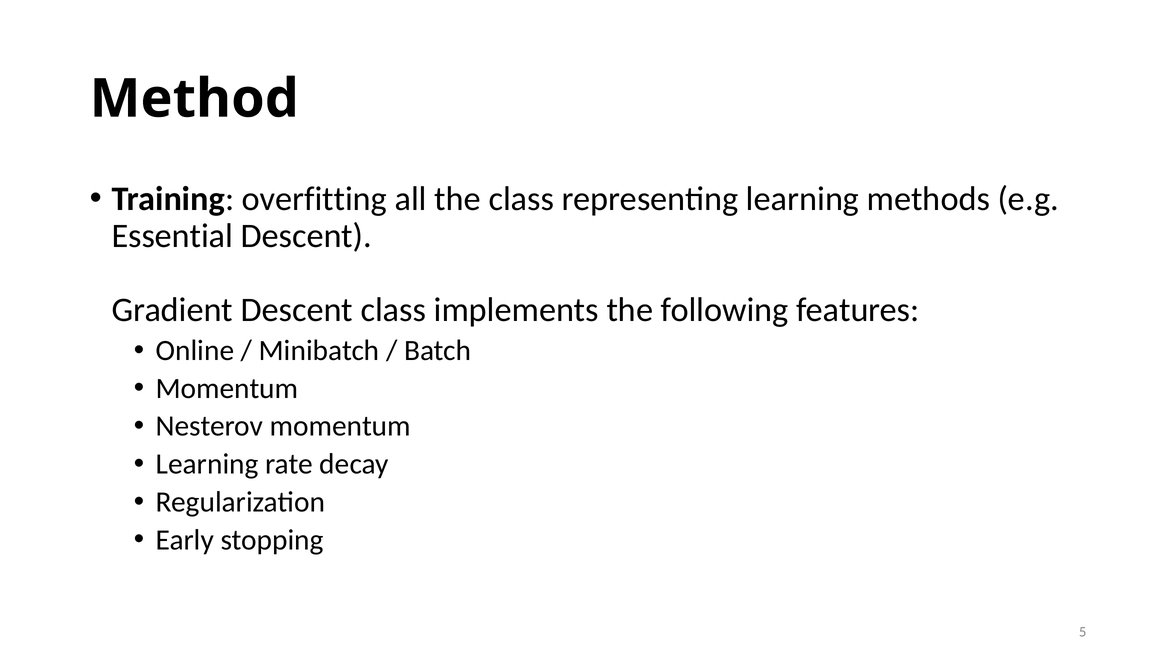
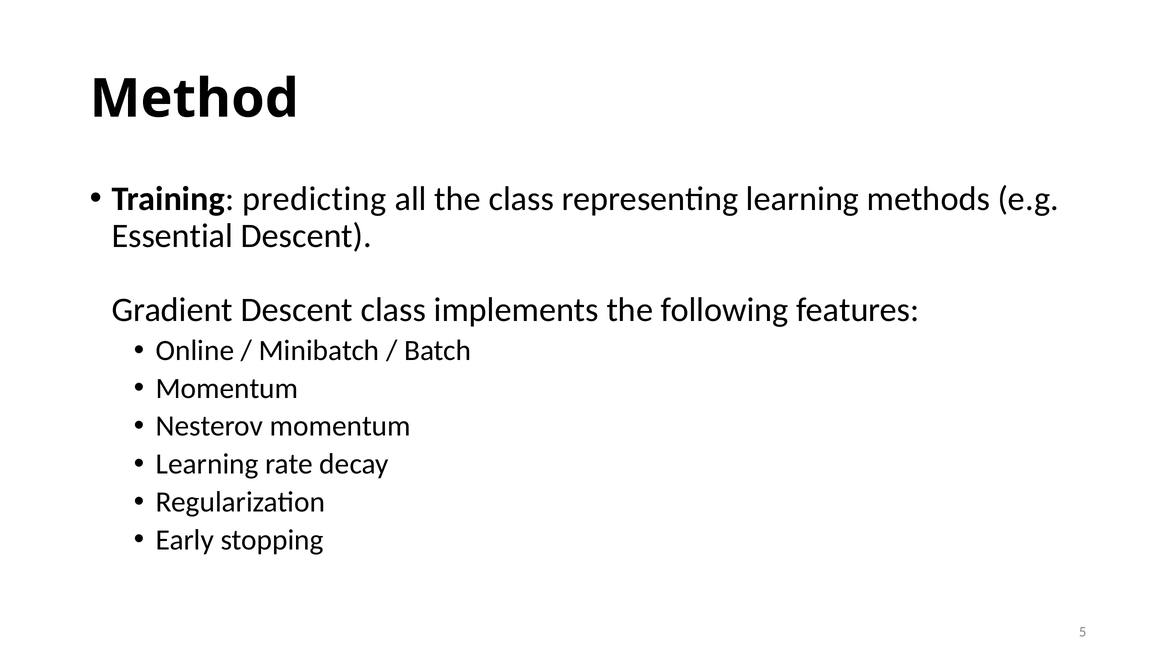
overfitting: overfitting -> predicting
